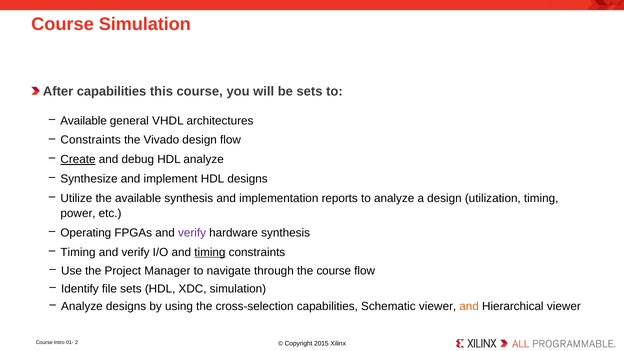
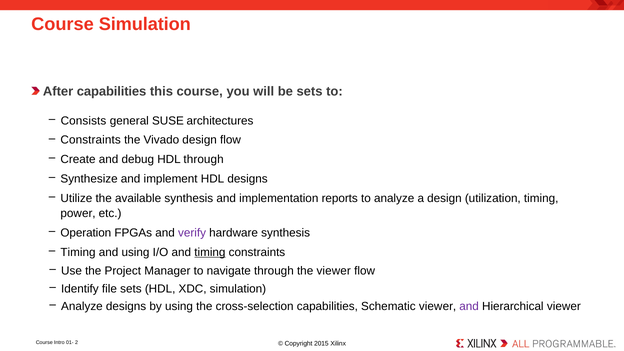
Available at (84, 121): Available -> Consists
VHDL: VHDL -> SUSE
Create underline: present -> none
HDL analyze: analyze -> through
Operating: Operating -> Operation
verify at (135, 252): verify -> using
the course: course -> viewer
and at (469, 306) colour: orange -> purple
